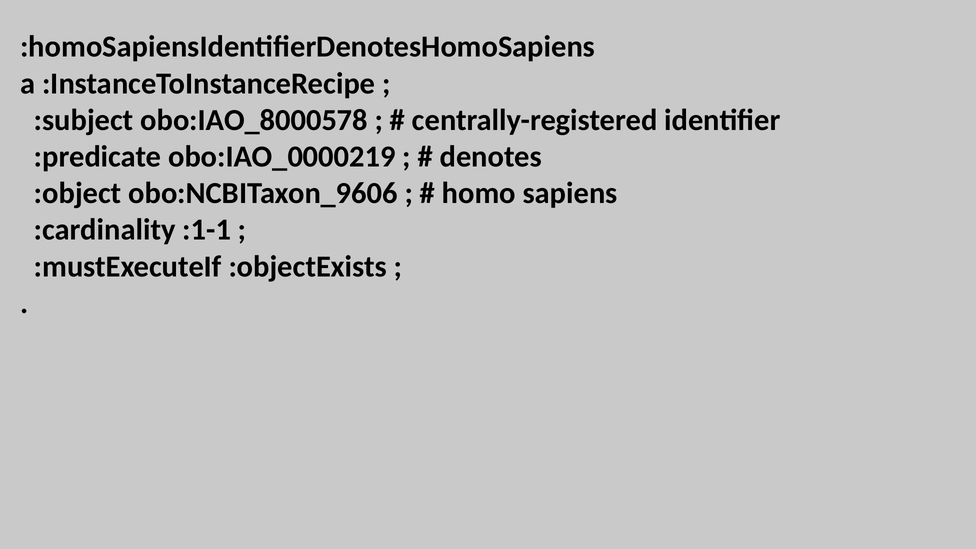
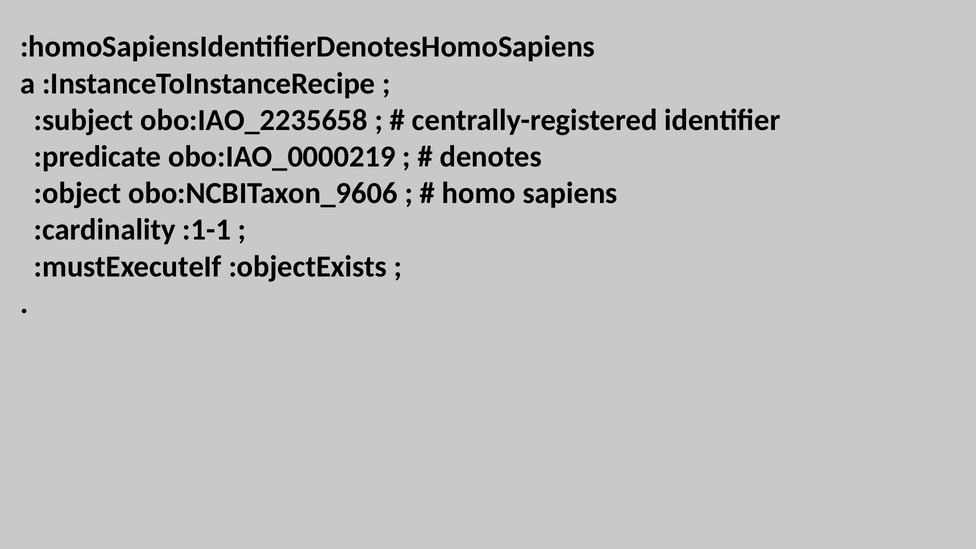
obo:IAO_8000578: obo:IAO_8000578 -> obo:IAO_2235658
